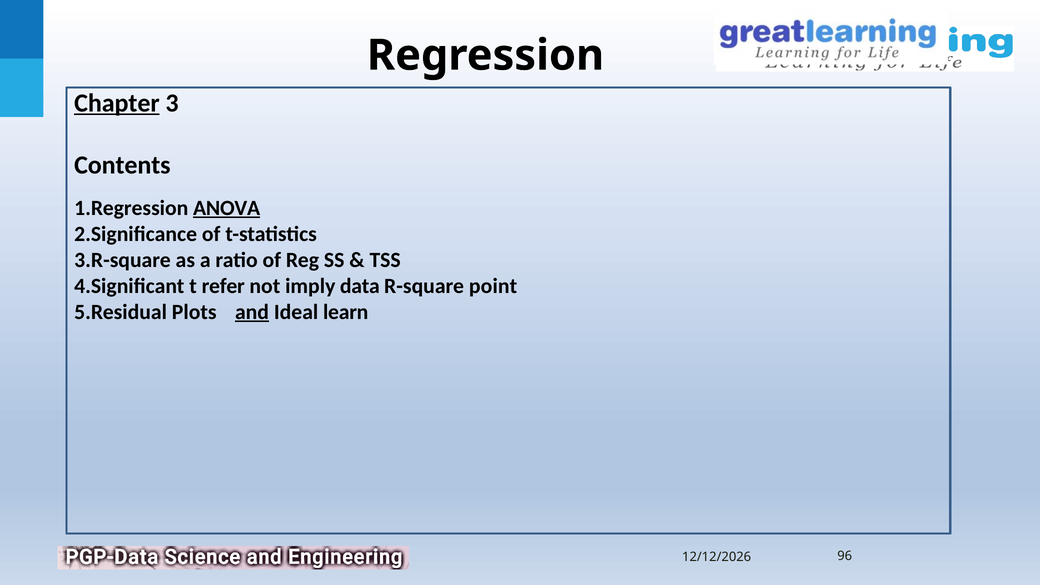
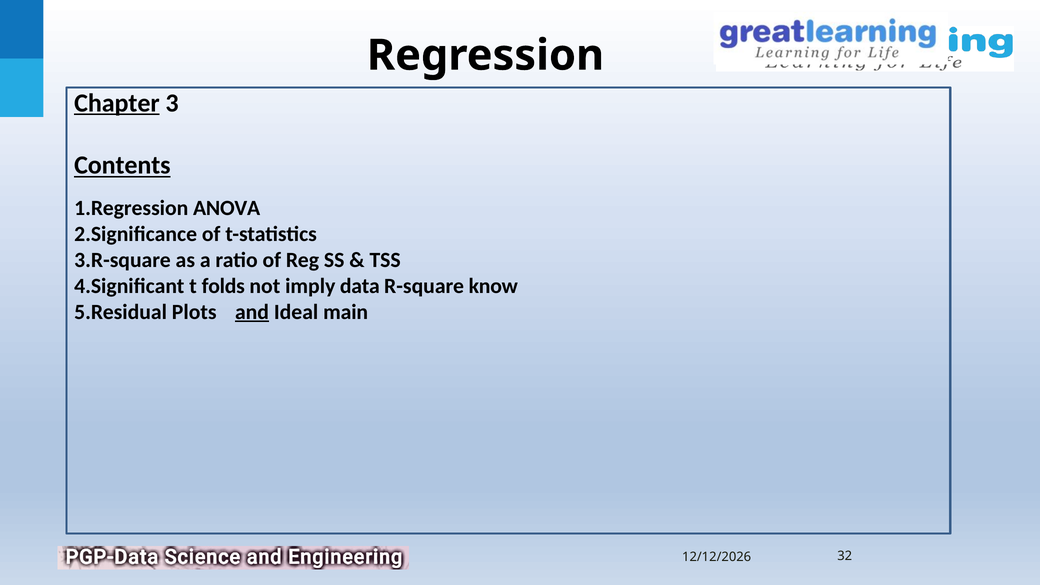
Contents underline: none -> present
ANOVA underline: present -> none
refer: refer -> folds
point: point -> know
learn: learn -> main
96: 96 -> 32
